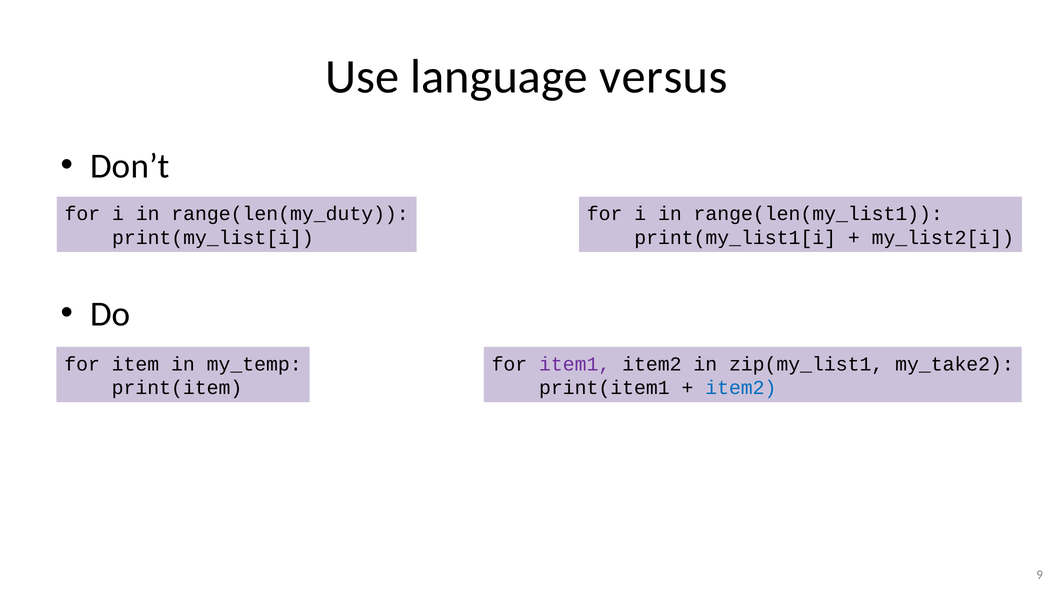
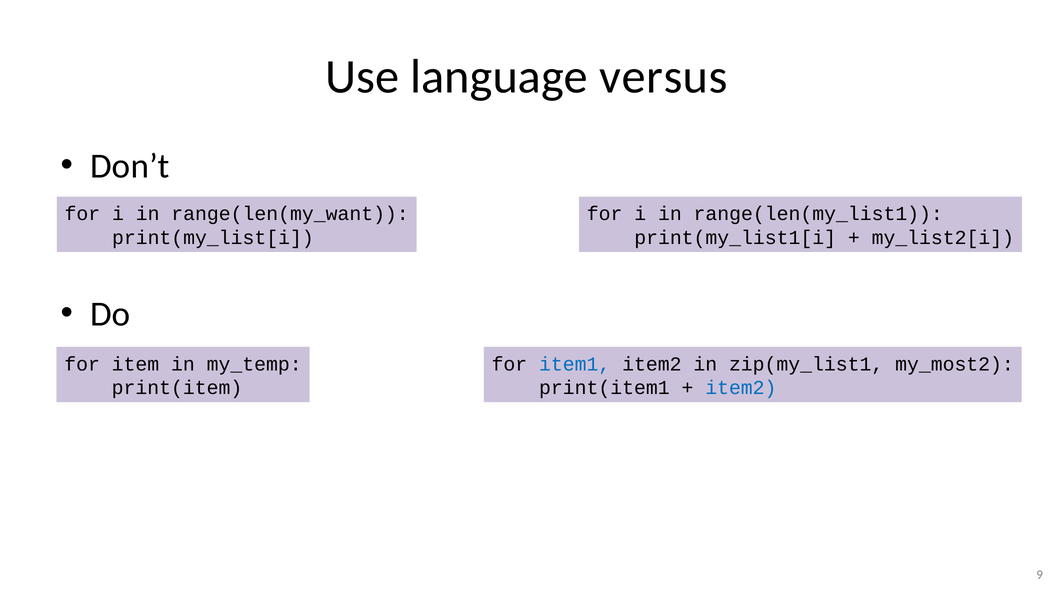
range(len(my_duty: range(len(my_duty -> range(len(my_want
item1 colour: purple -> blue
my_take2: my_take2 -> my_most2
